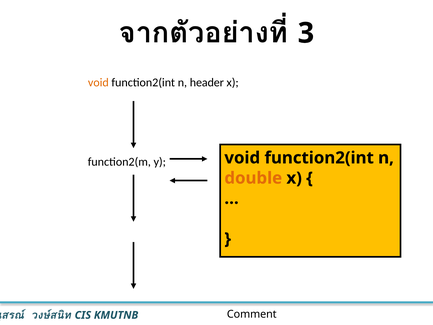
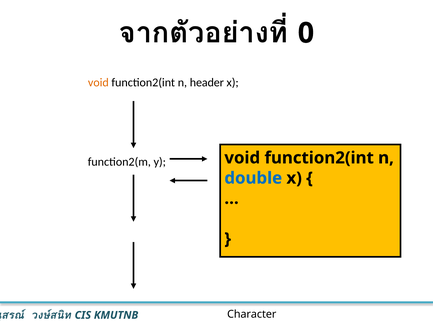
3: 3 -> 0
double colour: orange -> blue
Comment: Comment -> Character
